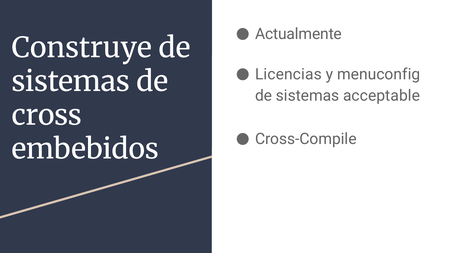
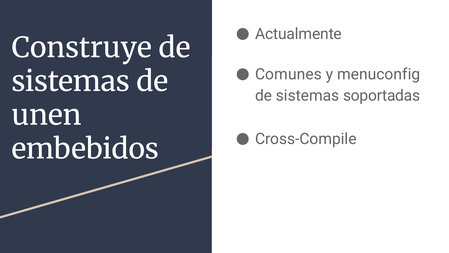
Licencias: Licencias -> Comunes
acceptable: acceptable -> soportadas
cross: cross -> unen
